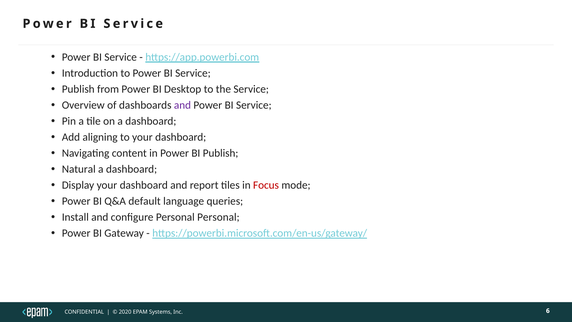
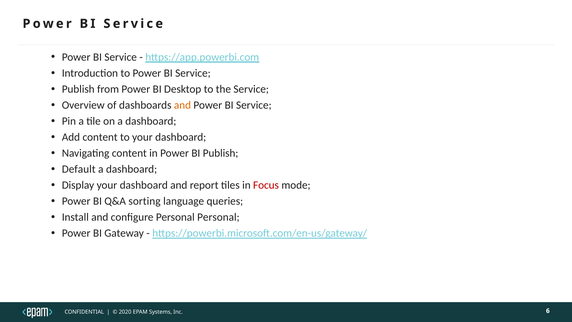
and at (182, 105) colour: purple -> orange
Add aligning: aligning -> content
Natural: Natural -> Default
default: default -> sorting
